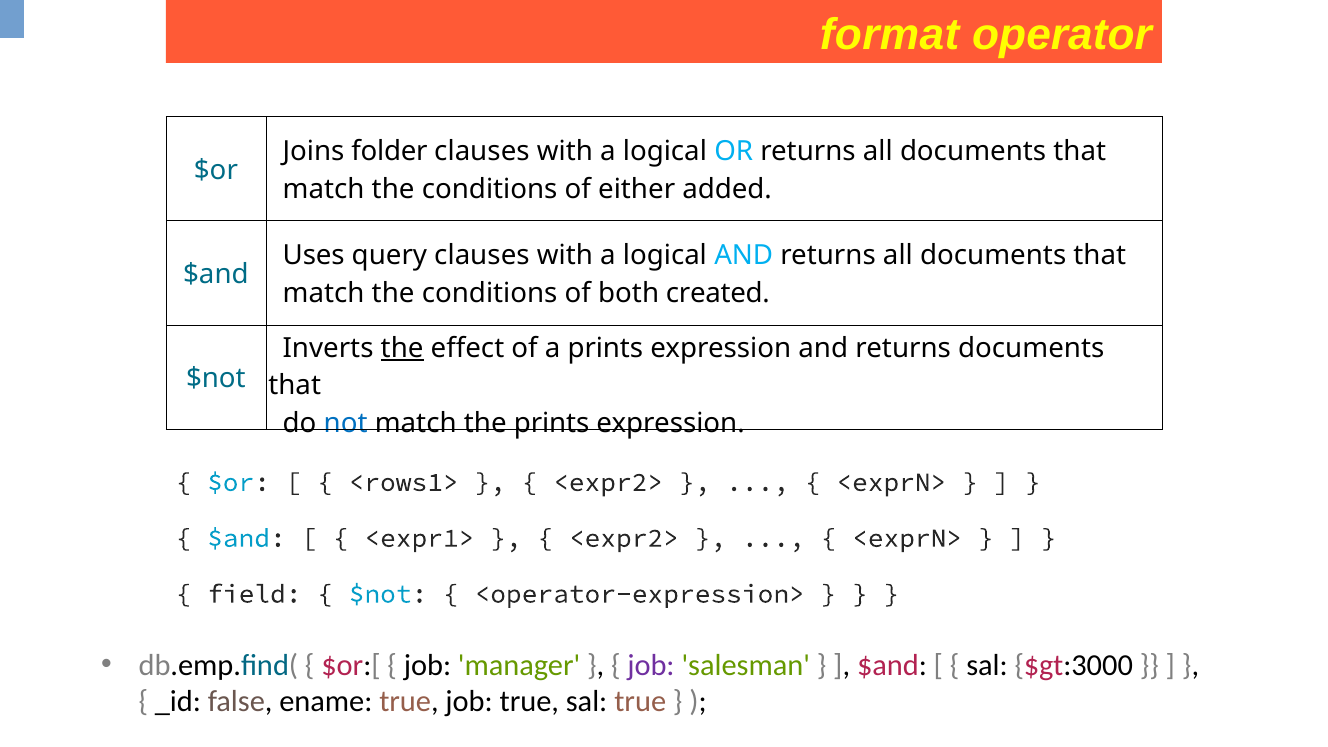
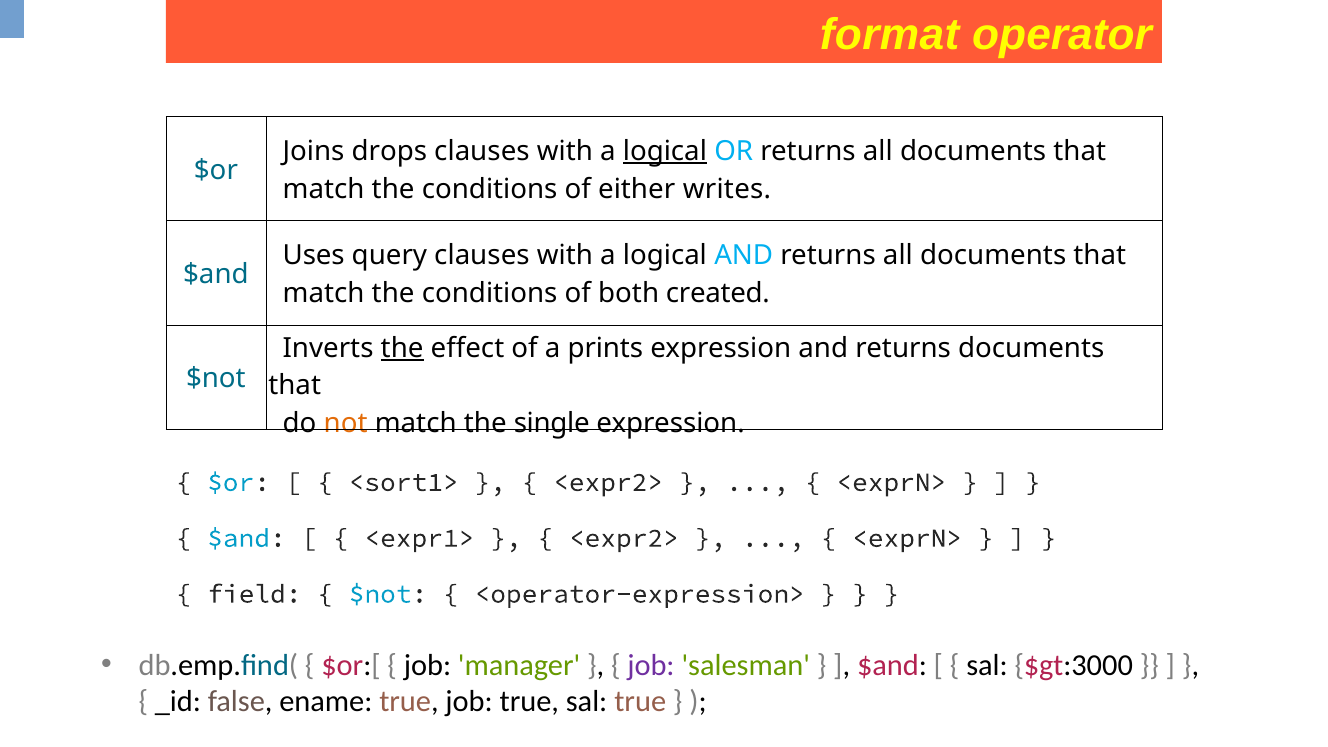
folder: folder -> drops
logical at (665, 151) underline: none -> present
added: added -> writes
not colour: blue -> orange
the prints: prints -> single
<rows1>: <rows1> -> <sort1>
